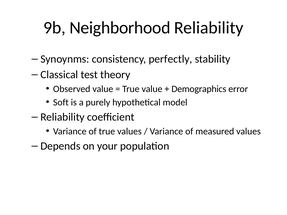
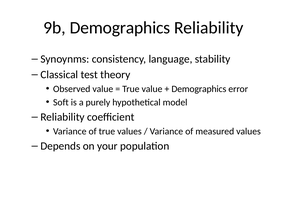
9b Neighborhood: Neighborhood -> Demographics
perfectly: perfectly -> language
